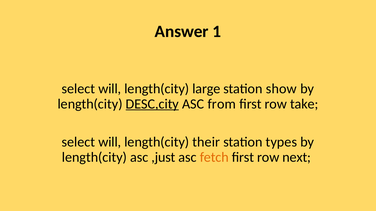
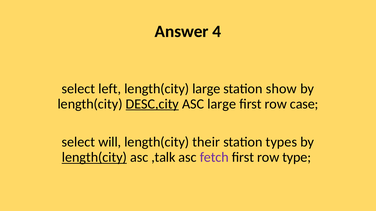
1: 1 -> 4
will at (110, 89): will -> left
ASC from: from -> large
take: take -> case
length(city at (94, 158) underline: none -> present
,just: ,just -> ,talk
fetch colour: orange -> purple
next: next -> type
